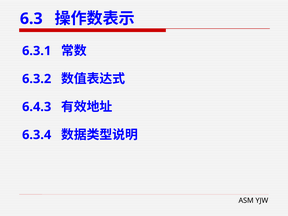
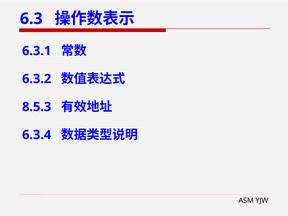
6.4.3: 6.4.3 -> 8.5.3
